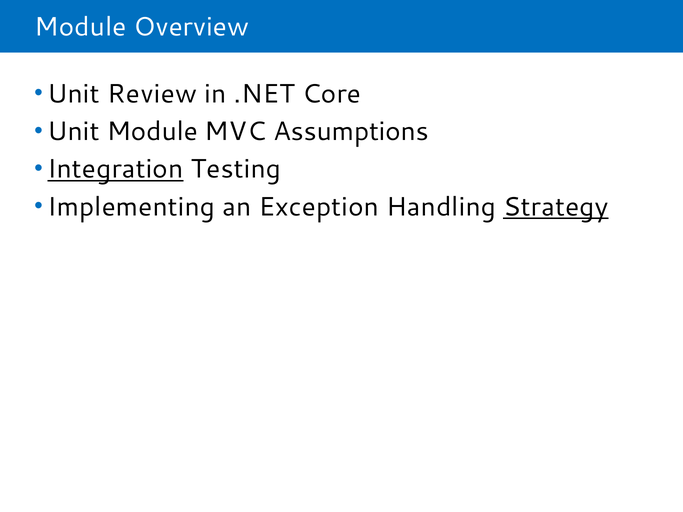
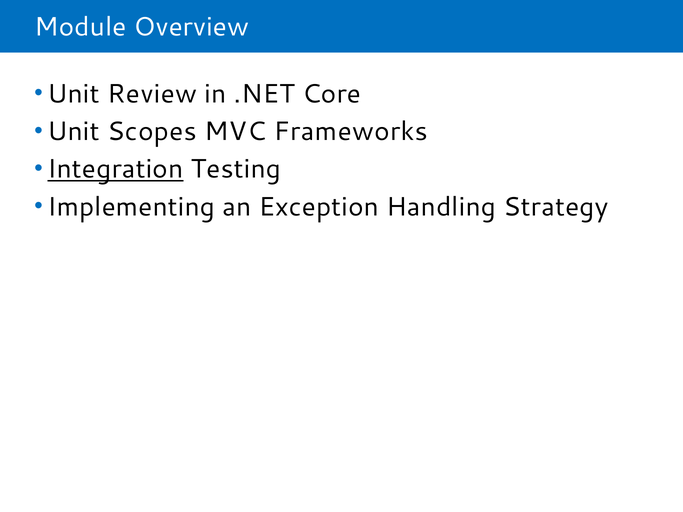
Unit Module: Module -> Scopes
Assumptions: Assumptions -> Frameworks
Strategy underline: present -> none
